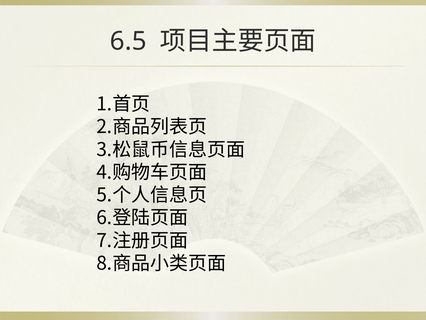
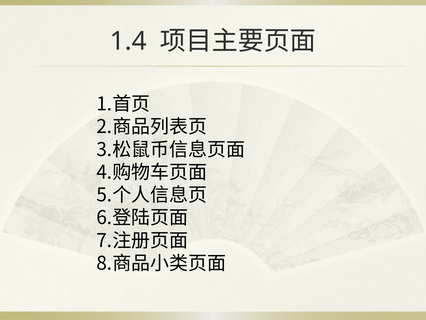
6.5: 6.5 -> 1.4
